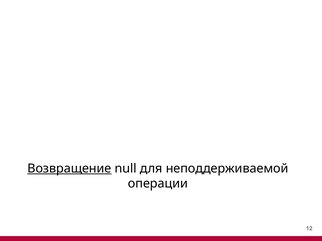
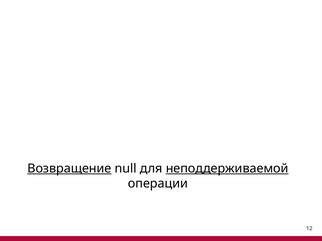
неподдерживаемой underline: none -> present
